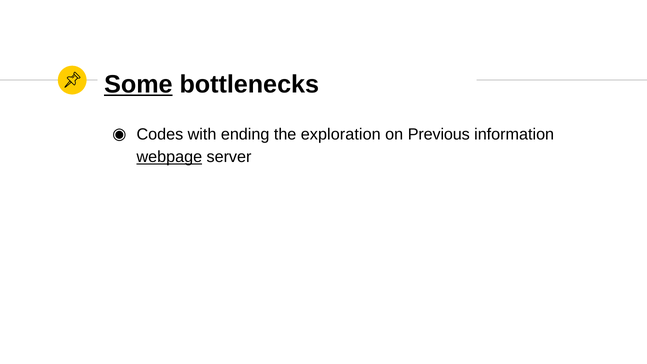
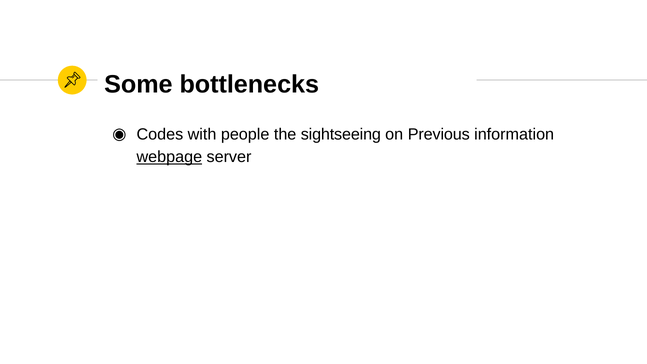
Some underline: present -> none
ending: ending -> people
exploration: exploration -> sightseeing
